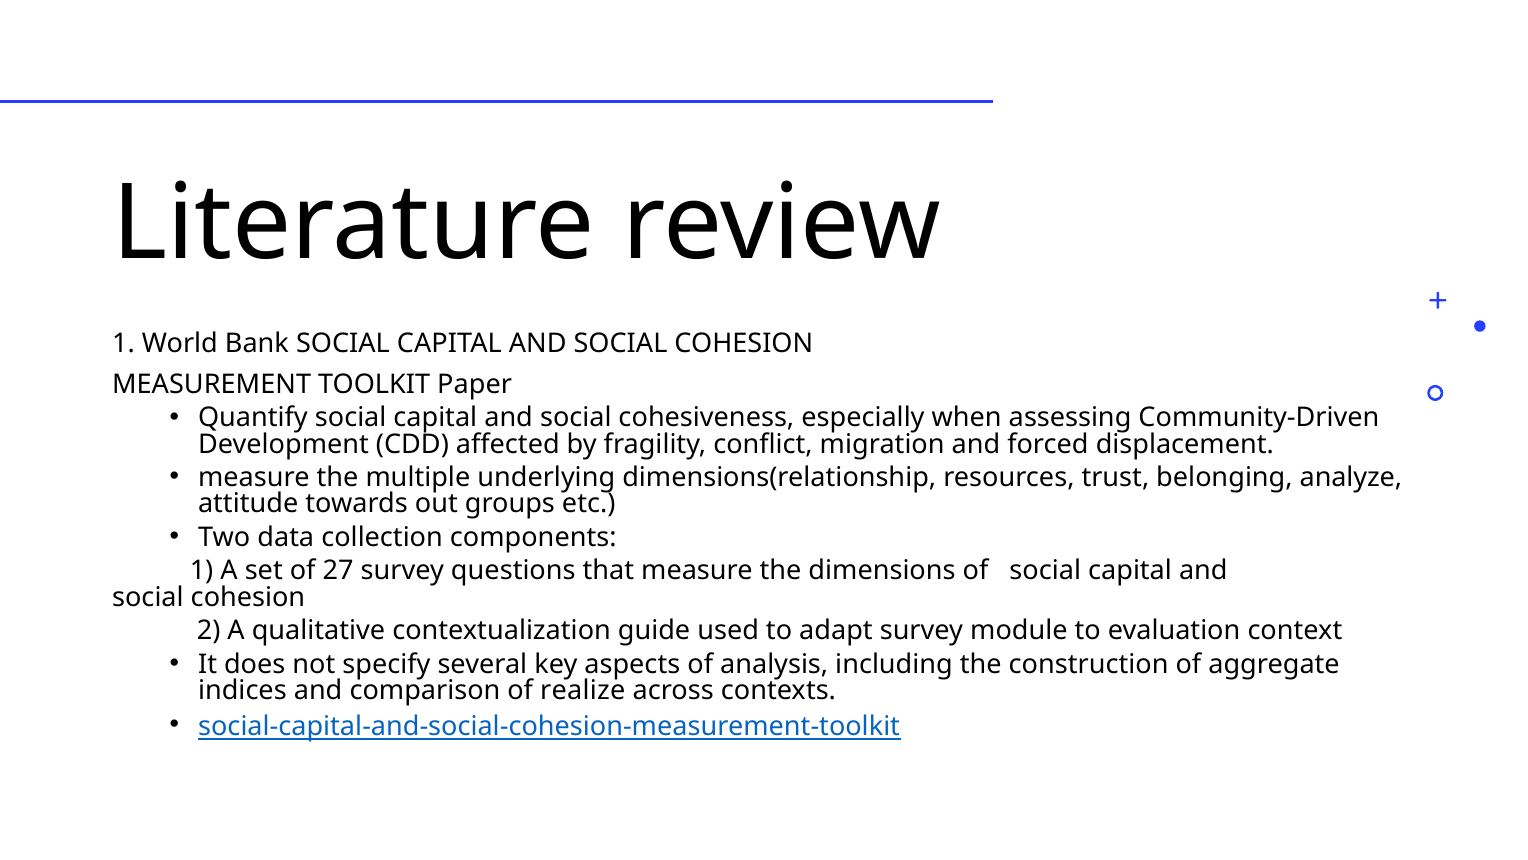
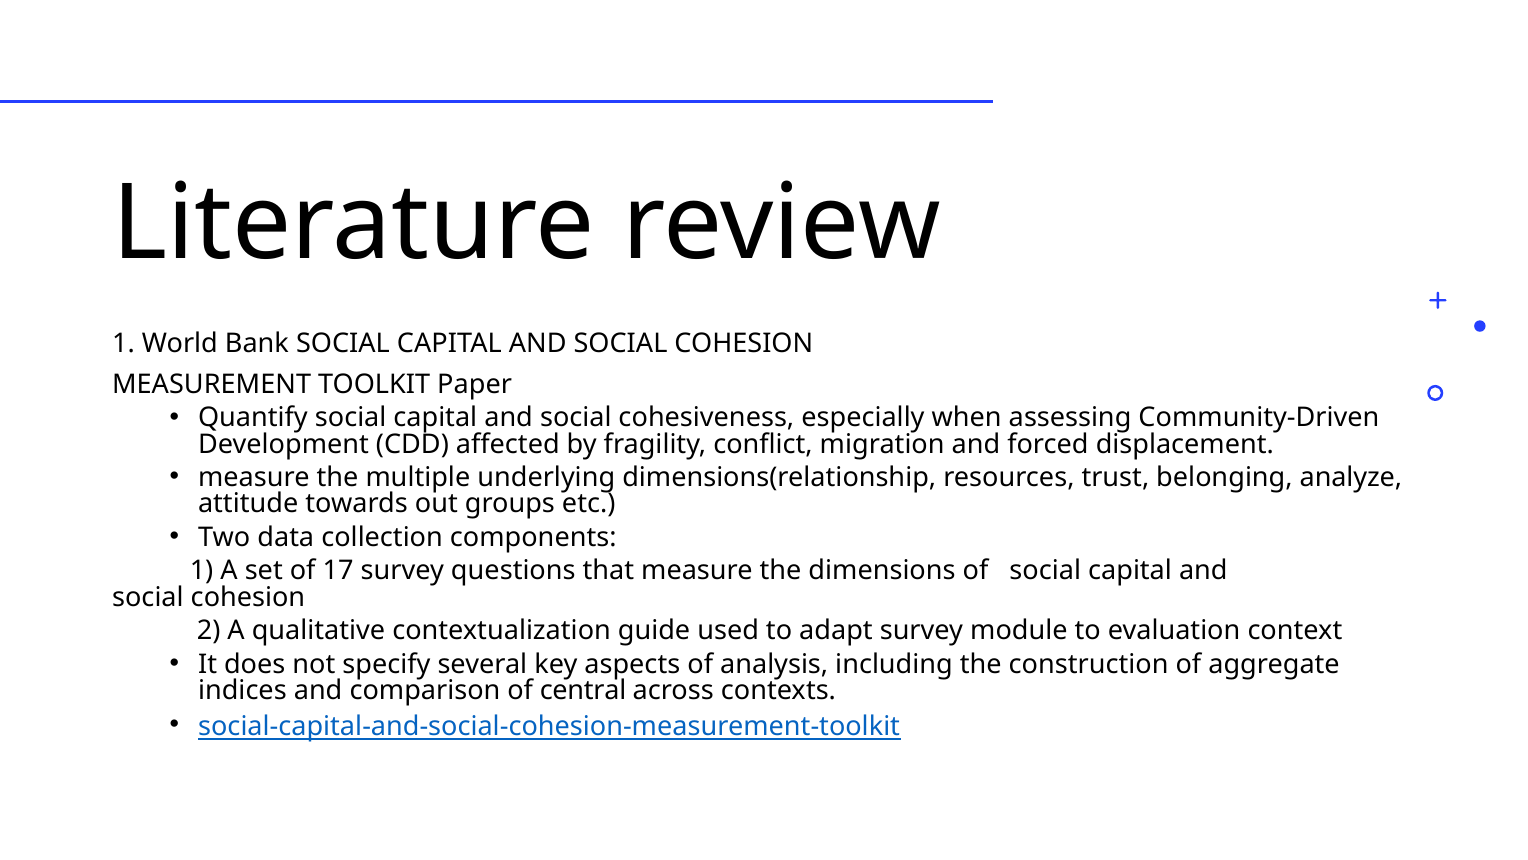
27: 27 -> 17
realize: realize -> central
